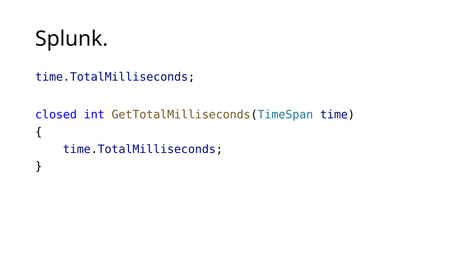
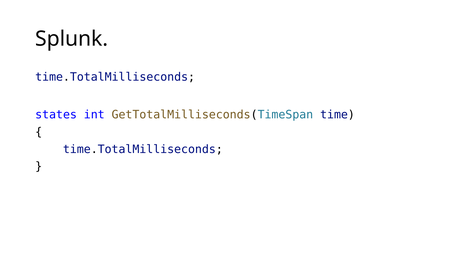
closed: closed -> states
